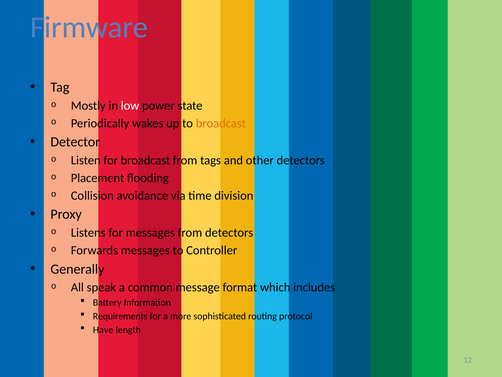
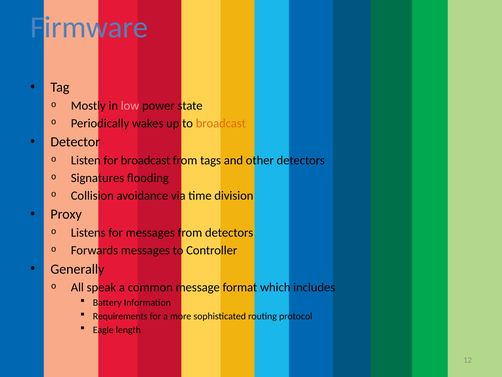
low colour: white -> pink
Placement: Placement -> Signatures
Have: Have -> Eagle
